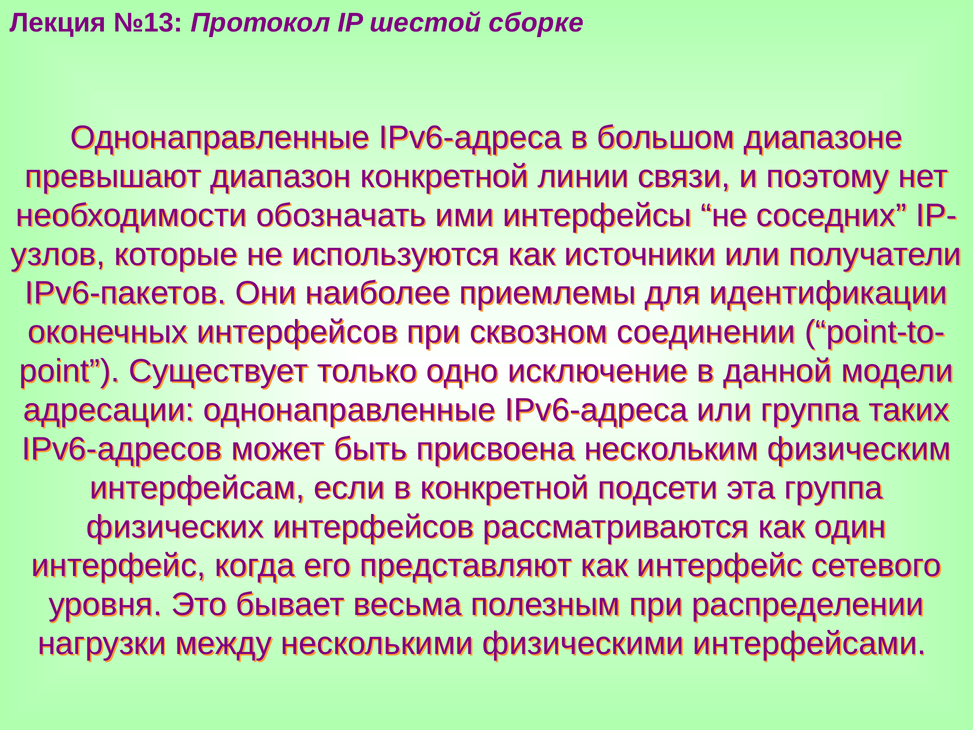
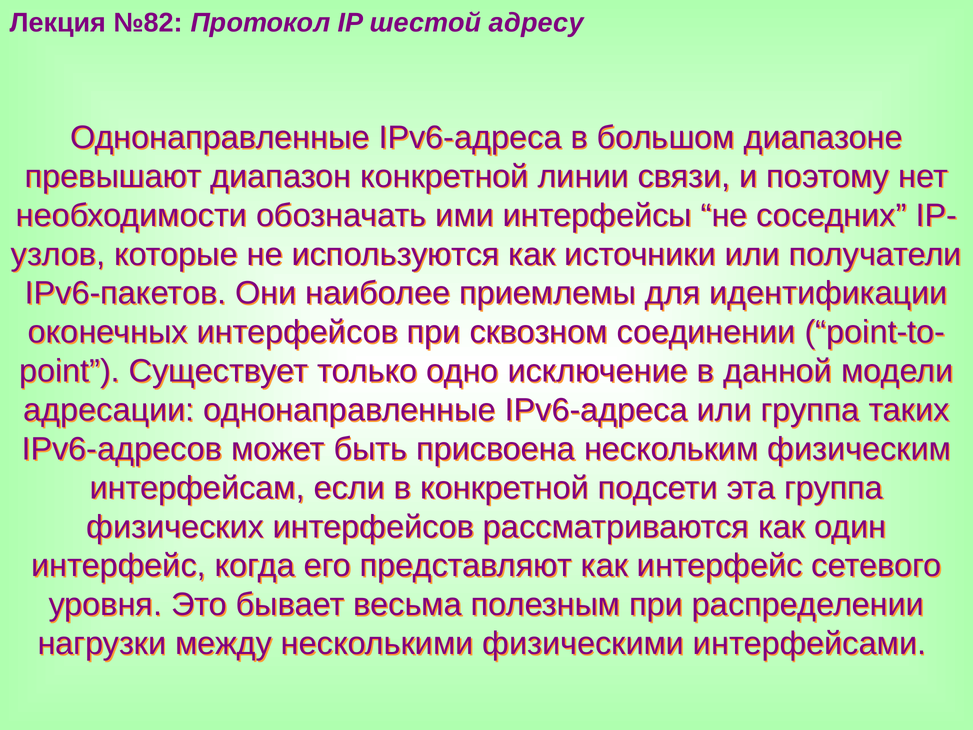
№13: №13 -> №82
сборке: сборке -> адресу
